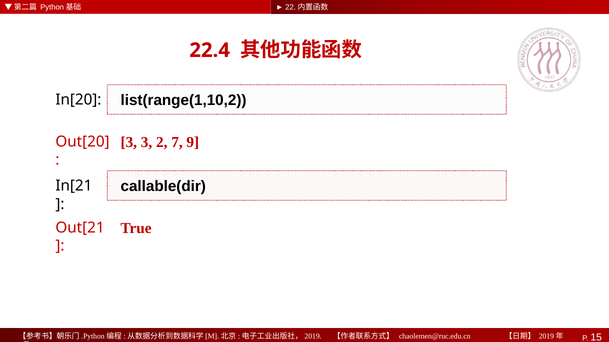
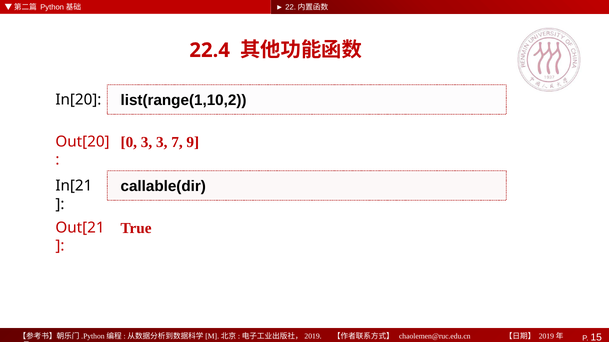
3 at (129, 142): 3 -> 0
3 2: 2 -> 3
